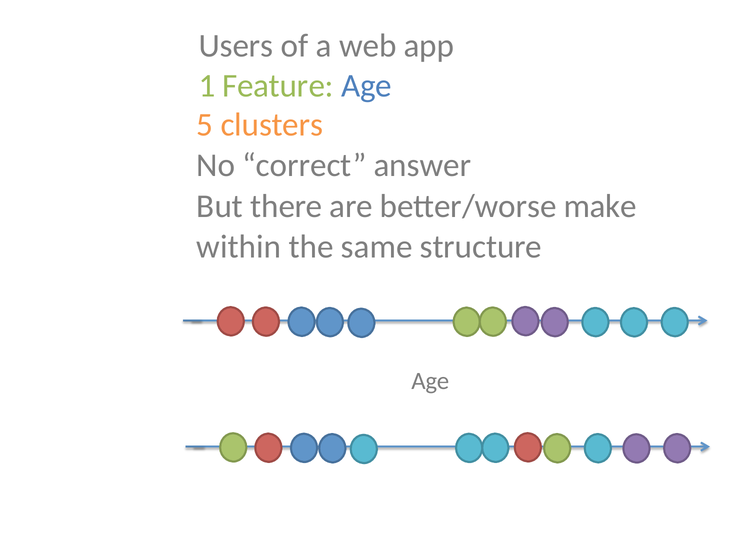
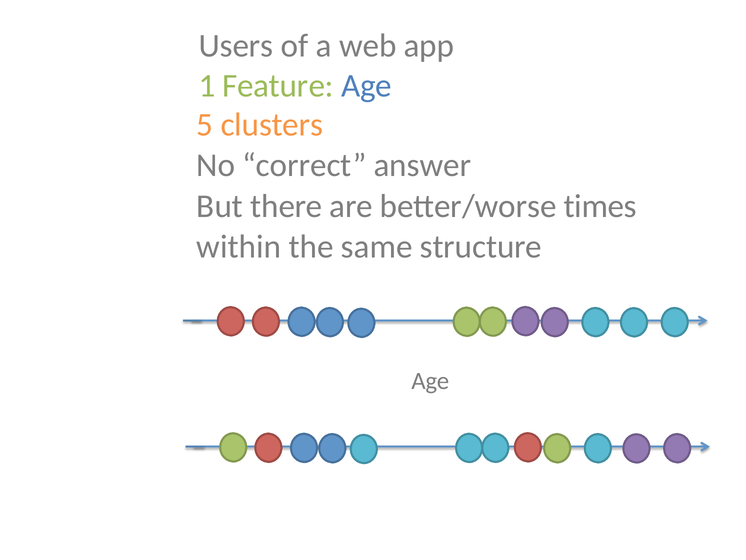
make: make -> times
